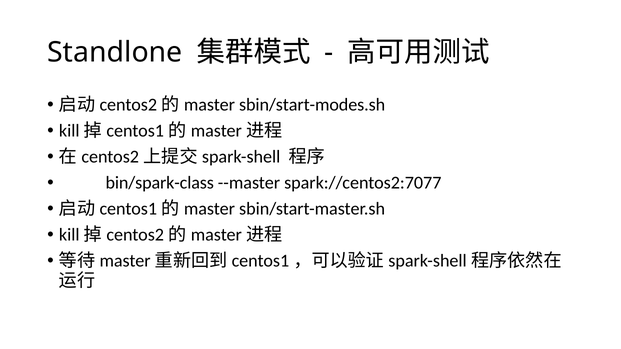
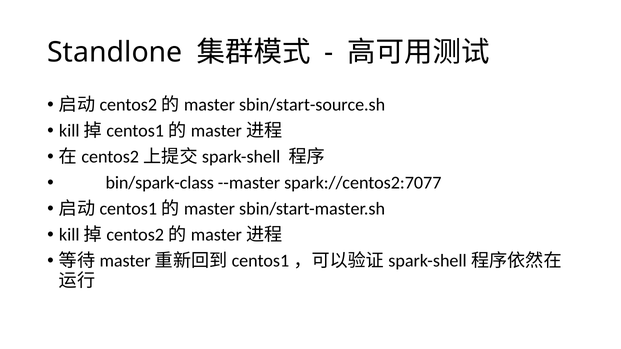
sbin/start-modes.sh: sbin/start-modes.sh -> sbin/start-source.sh
